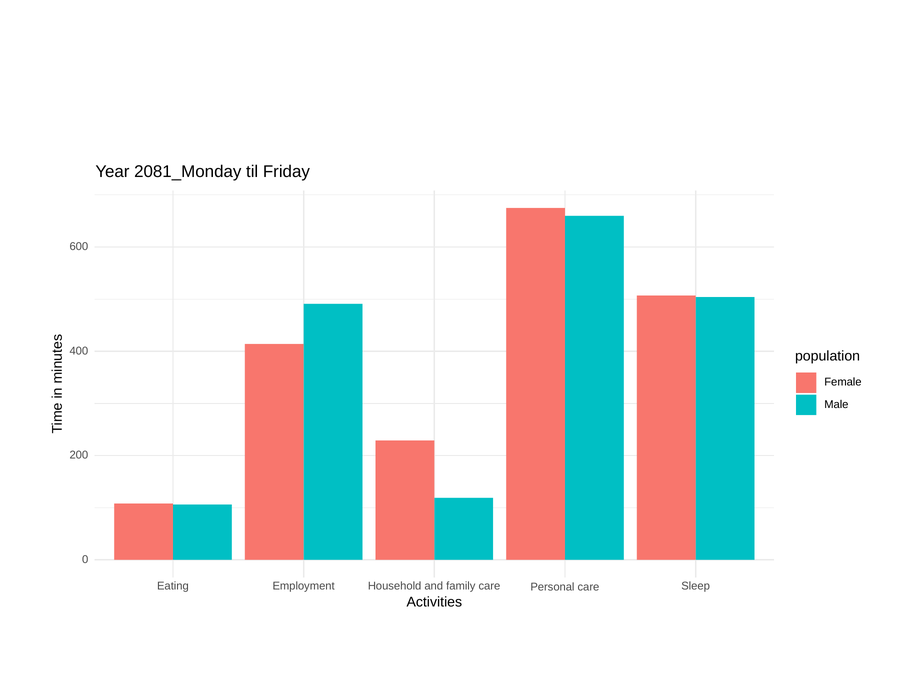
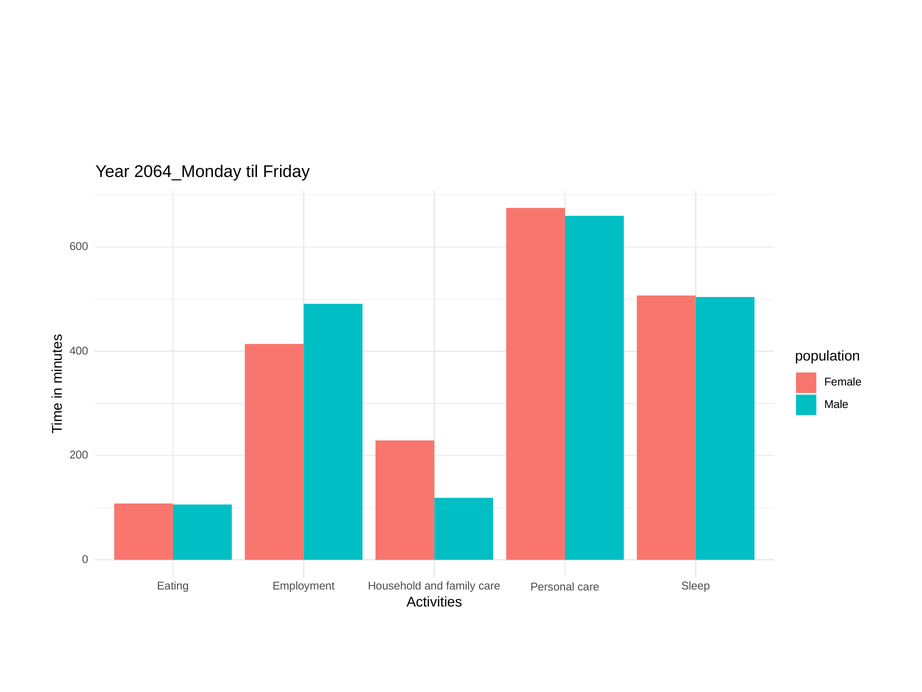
2081_Monday: 2081_Monday -> 2064_Monday
